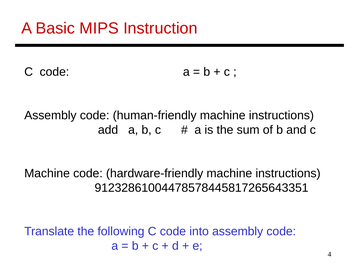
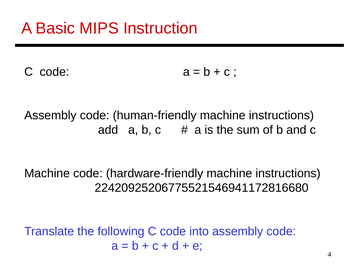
91232861004478578445817265643351: 91232861004478578445817265643351 -> 22420925206775521546941172816680
